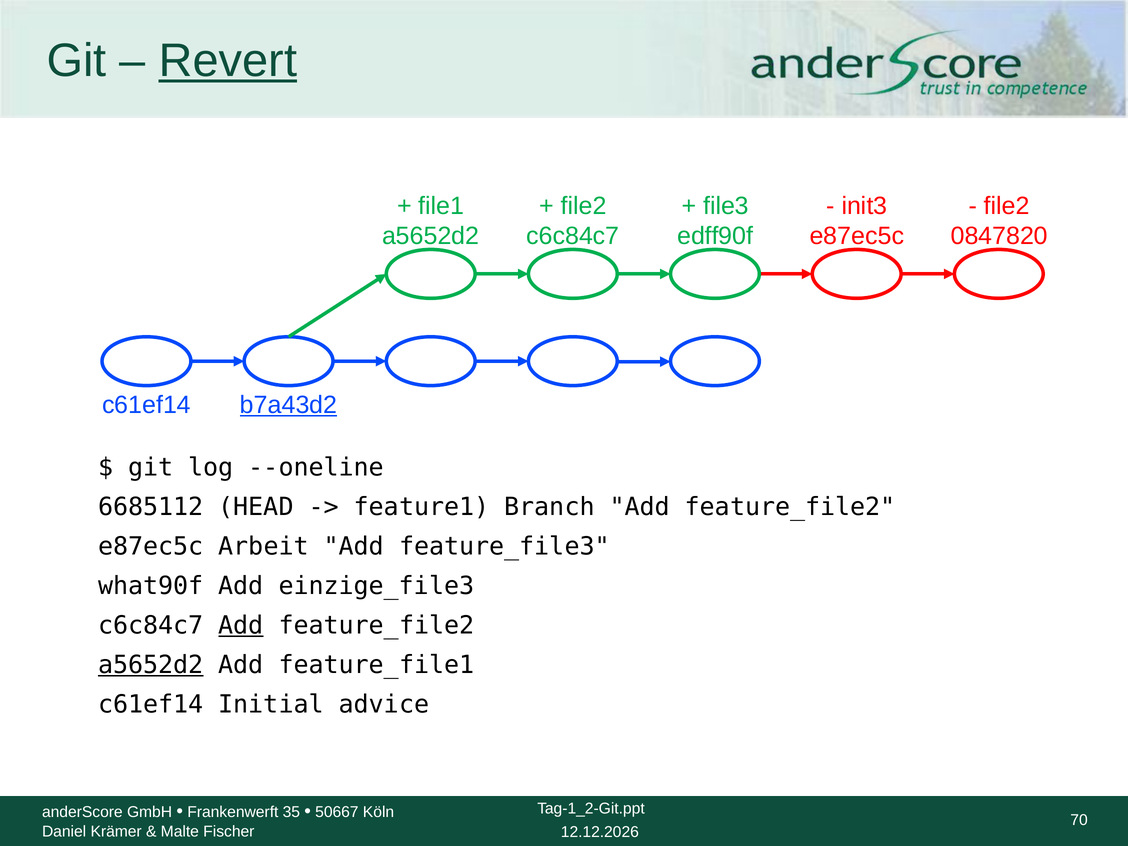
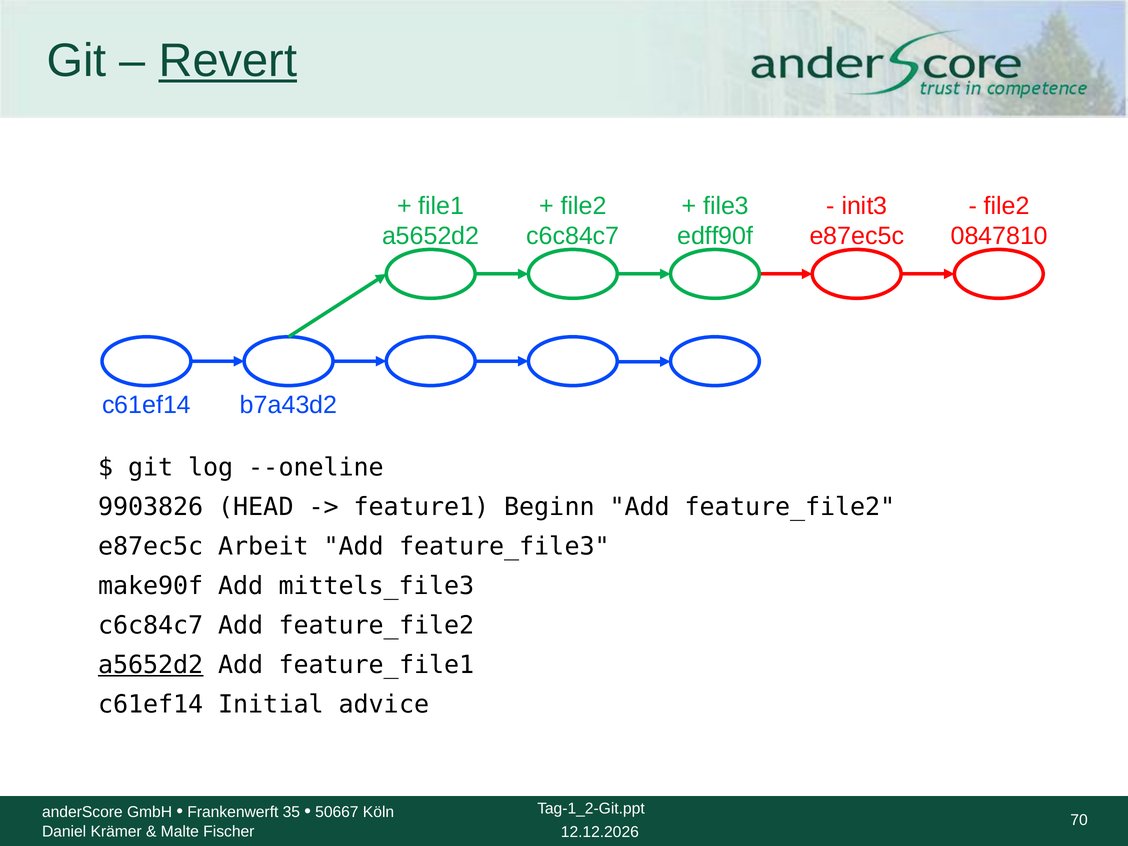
0847820: 0847820 -> 0847810
b7a43d2 underline: present -> none
6685112: 6685112 -> 9903826
Branch: Branch -> Beginn
what90f: what90f -> make90f
einzige_file3: einzige_file3 -> mittels_file3
Add at (241, 626) underline: present -> none
